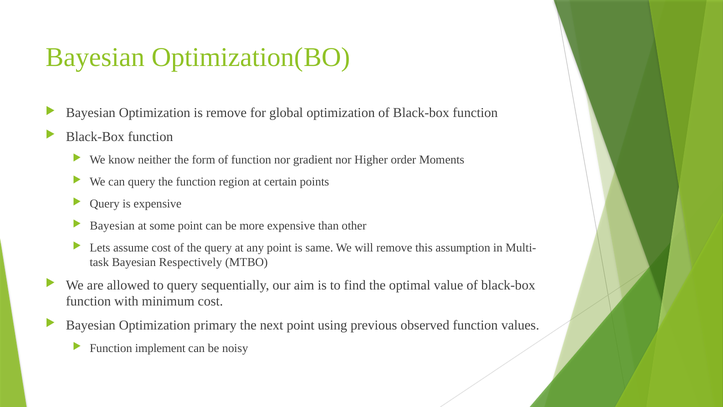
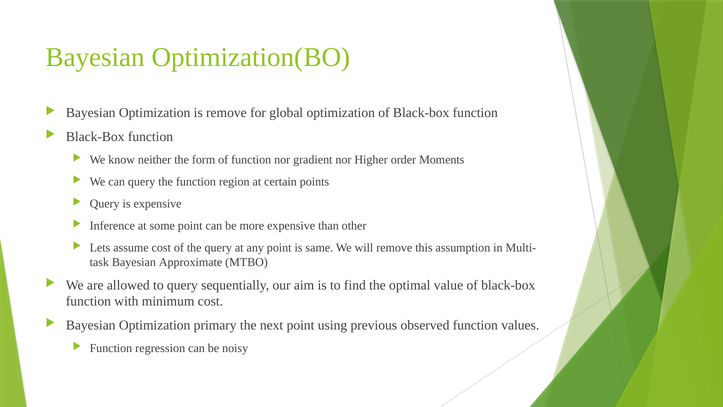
Bayesian at (112, 225): Bayesian -> Inference
Respectively: Respectively -> Approximate
implement: implement -> regression
